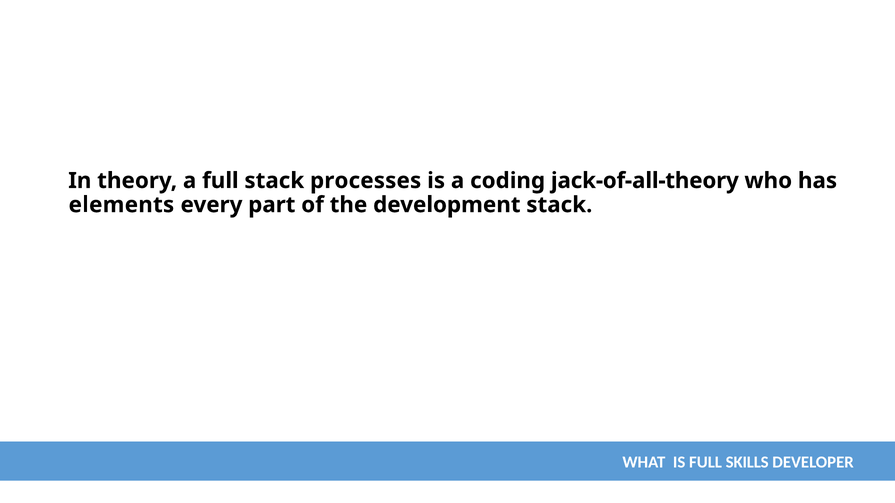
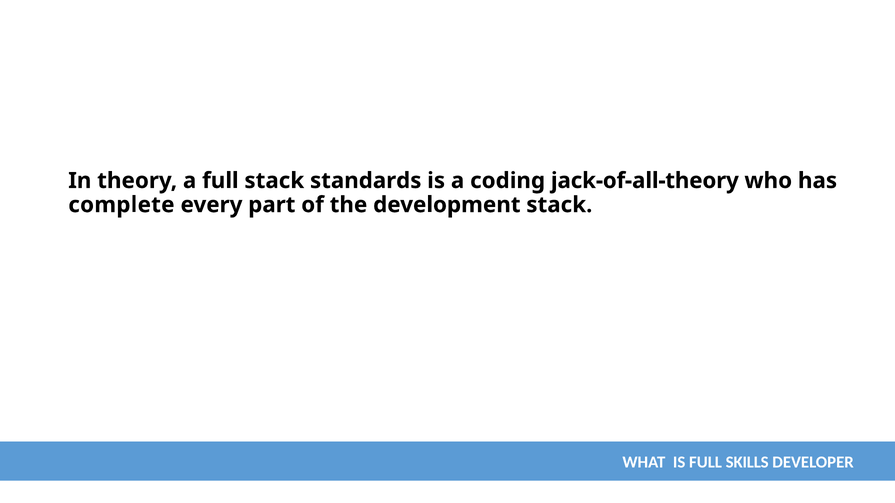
processes: processes -> standards
elements: elements -> complete
